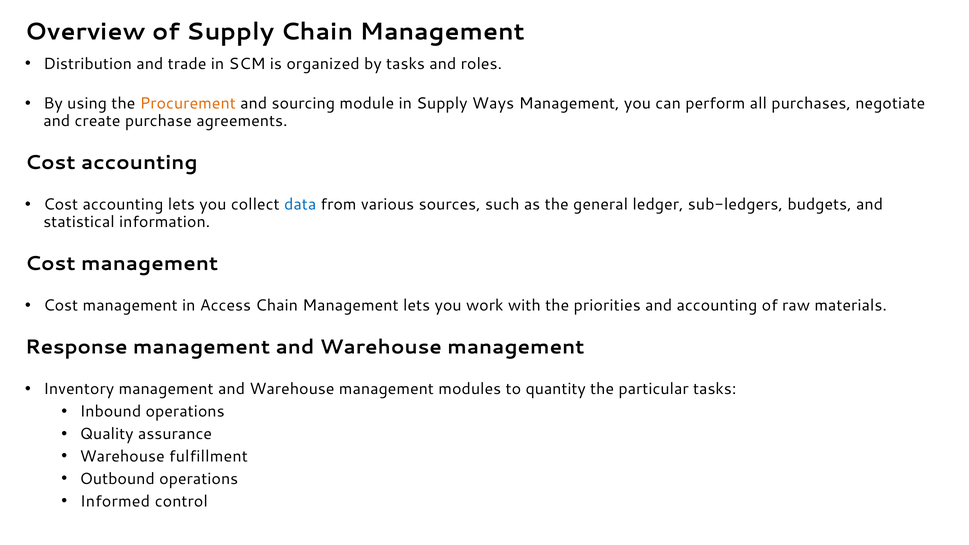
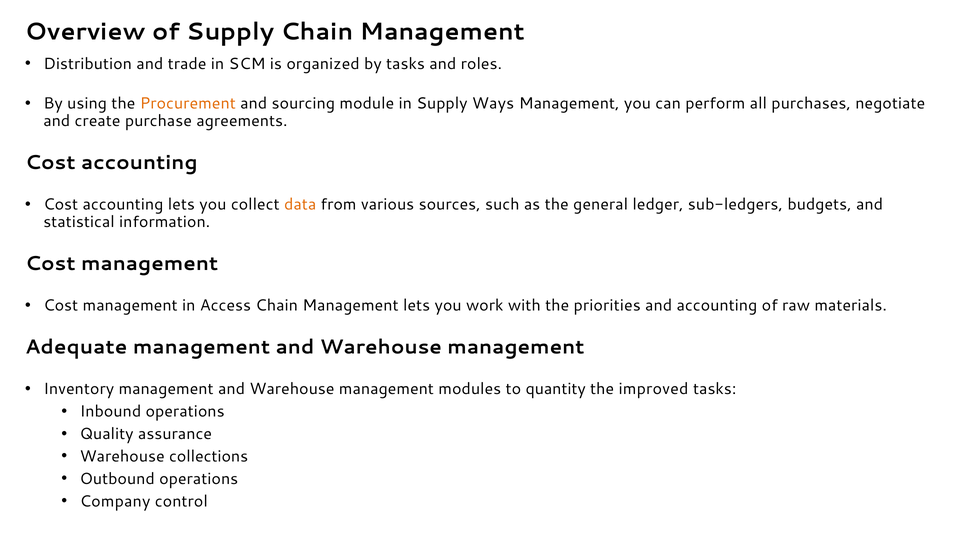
data colour: blue -> orange
Response: Response -> Adequate
particular: particular -> improved
fulfillment: fulfillment -> collections
Informed: Informed -> Company
